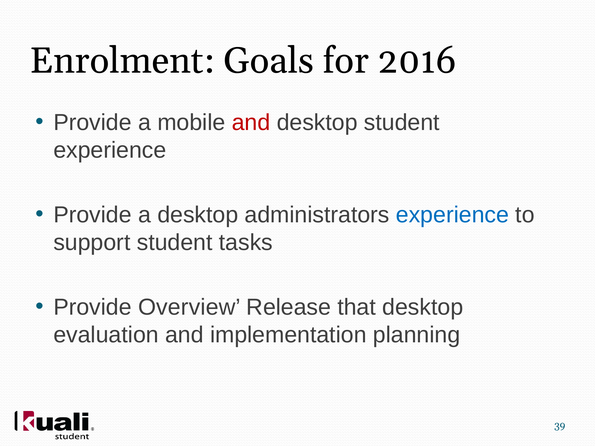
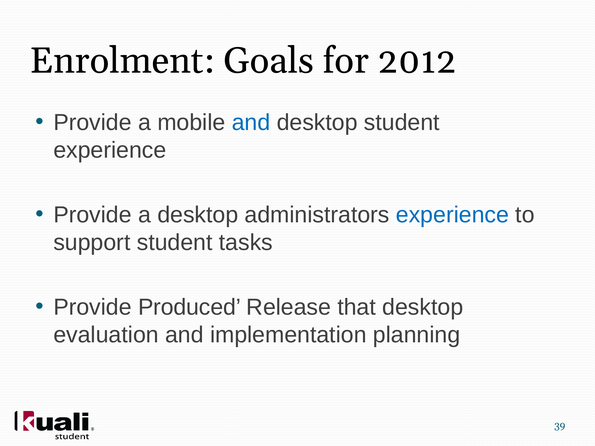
2016: 2016 -> 2012
and at (251, 123) colour: red -> blue
Overview: Overview -> Produced
